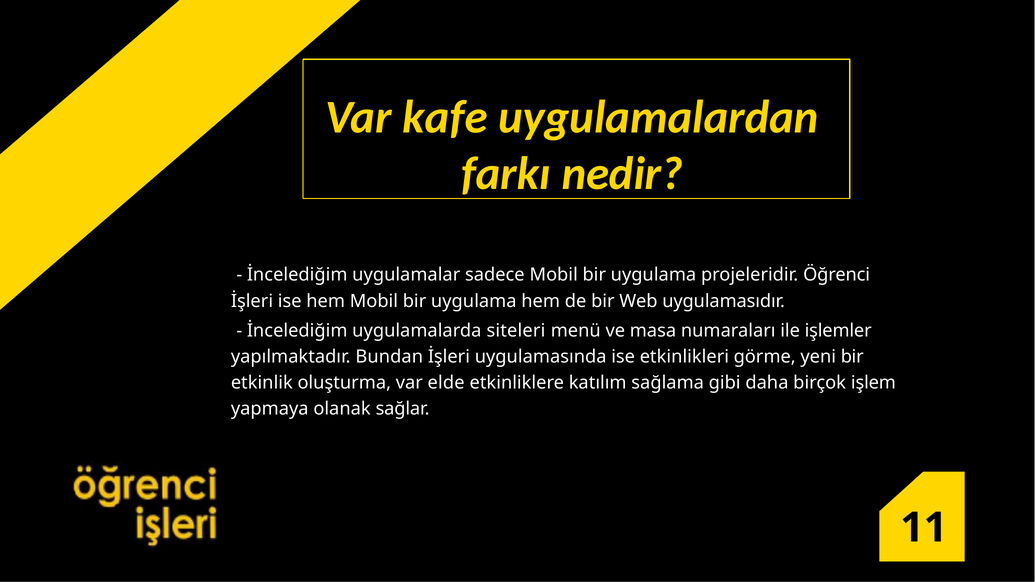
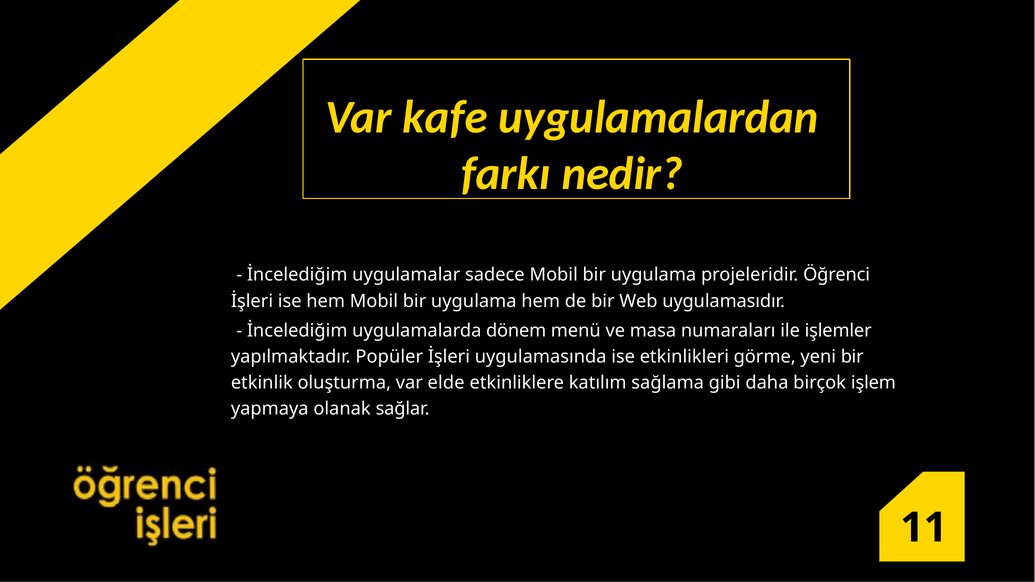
siteleri: siteleri -> dönem
Bundan: Bundan -> Popüler
